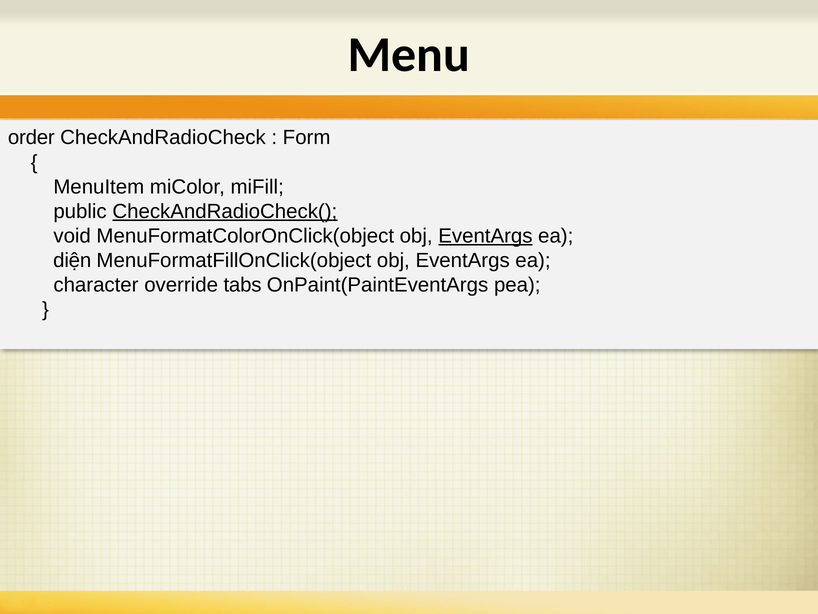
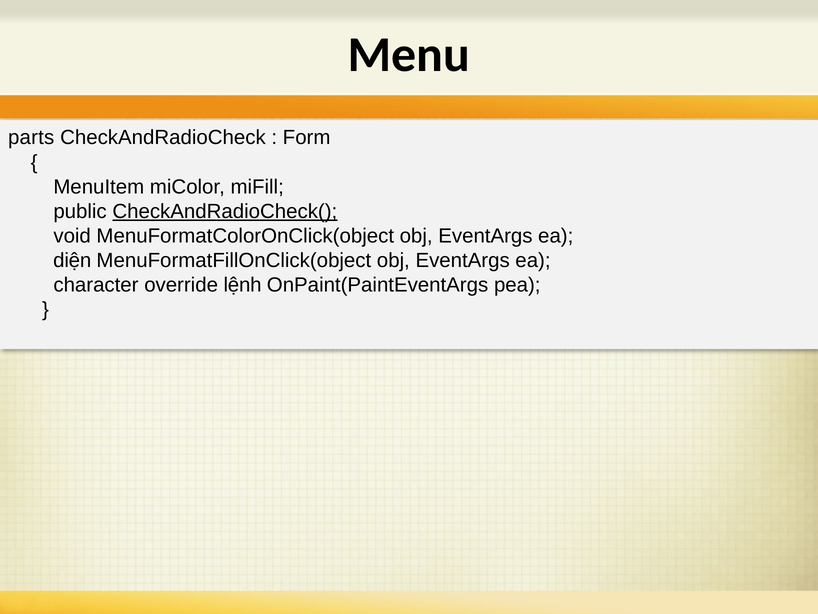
order: order -> parts
EventArgs at (485, 236) underline: present -> none
tabs: tabs -> lệnh
